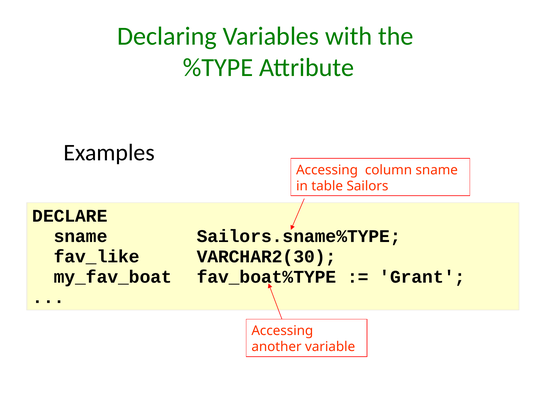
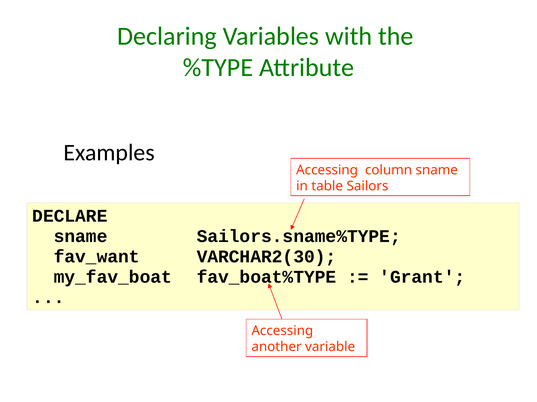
fav_like: fav_like -> fav_want
